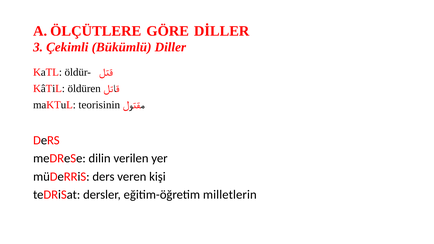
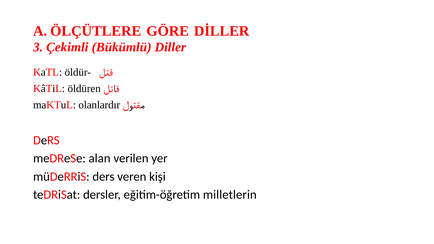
teorisinin: teorisinin -> olanlardır
dilin: dilin -> alan
